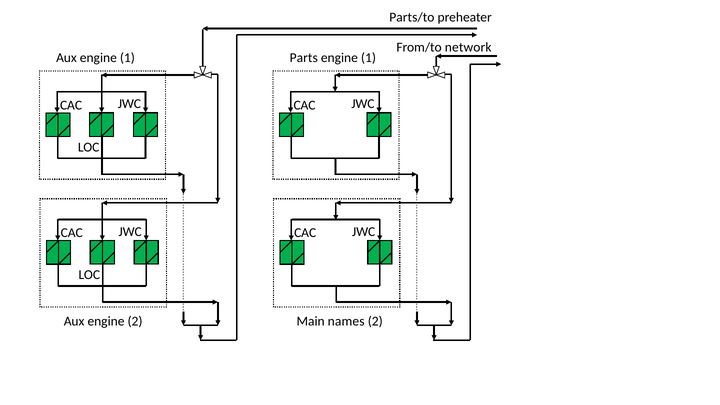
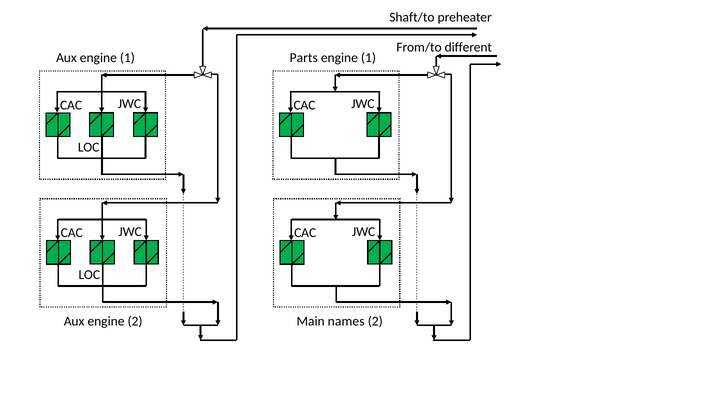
Parts/to: Parts/to -> Shaft/to
network: network -> different
